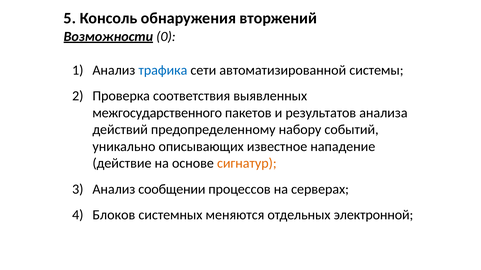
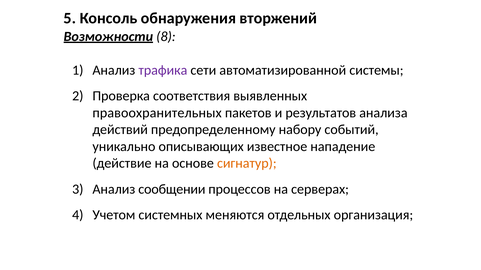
0: 0 -> 8
трафика colour: blue -> purple
межгосударственного: межгосударственного -> правоохранительных
Блоков: Блоков -> Учетом
электронной: электронной -> организация
